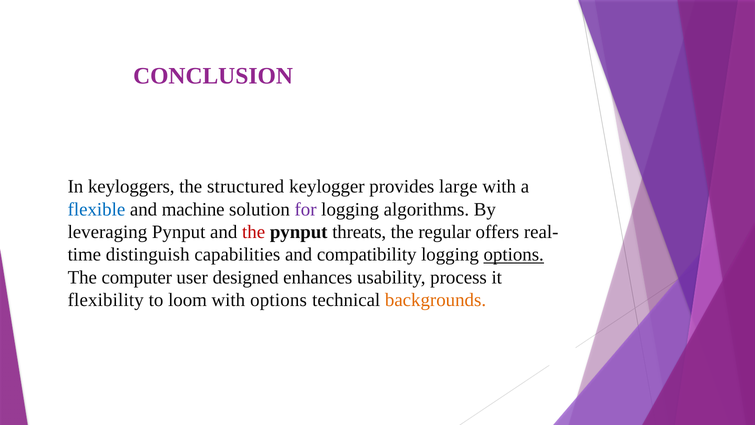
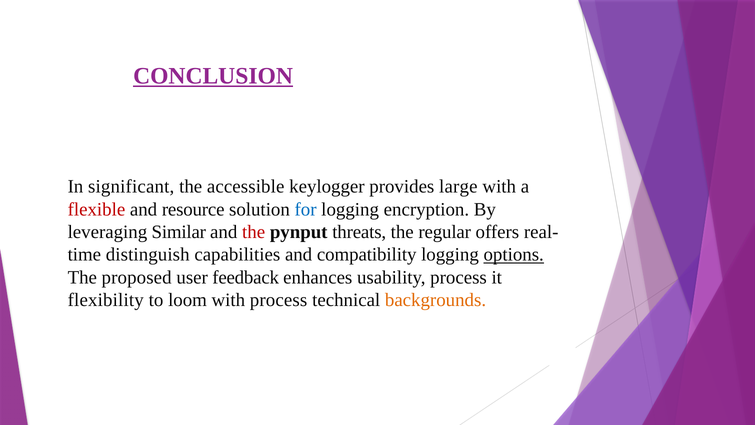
CONCLUSION underline: none -> present
keyloggers: keyloggers -> significant
structured: structured -> accessible
flexible colour: blue -> red
machine: machine -> resource
for colour: purple -> blue
algorithms: algorithms -> encryption
leveraging Pynput: Pynput -> Similar
computer: computer -> proposed
designed: designed -> feedback
with options: options -> process
